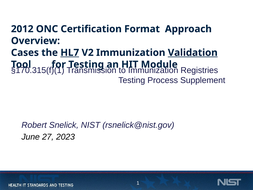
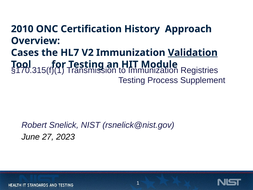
2012: 2012 -> 2010
Format: Format -> History
HL7 underline: present -> none
